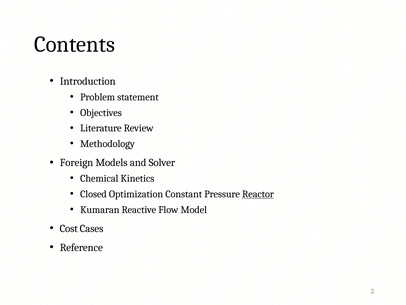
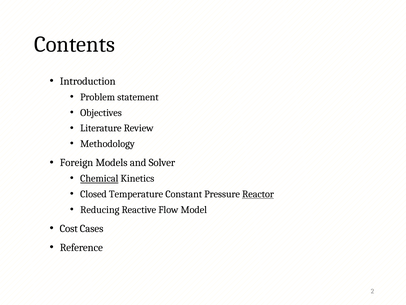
Chemical underline: none -> present
Optimization: Optimization -> Temperature
Kumaran: Kumaran -> Reducing
